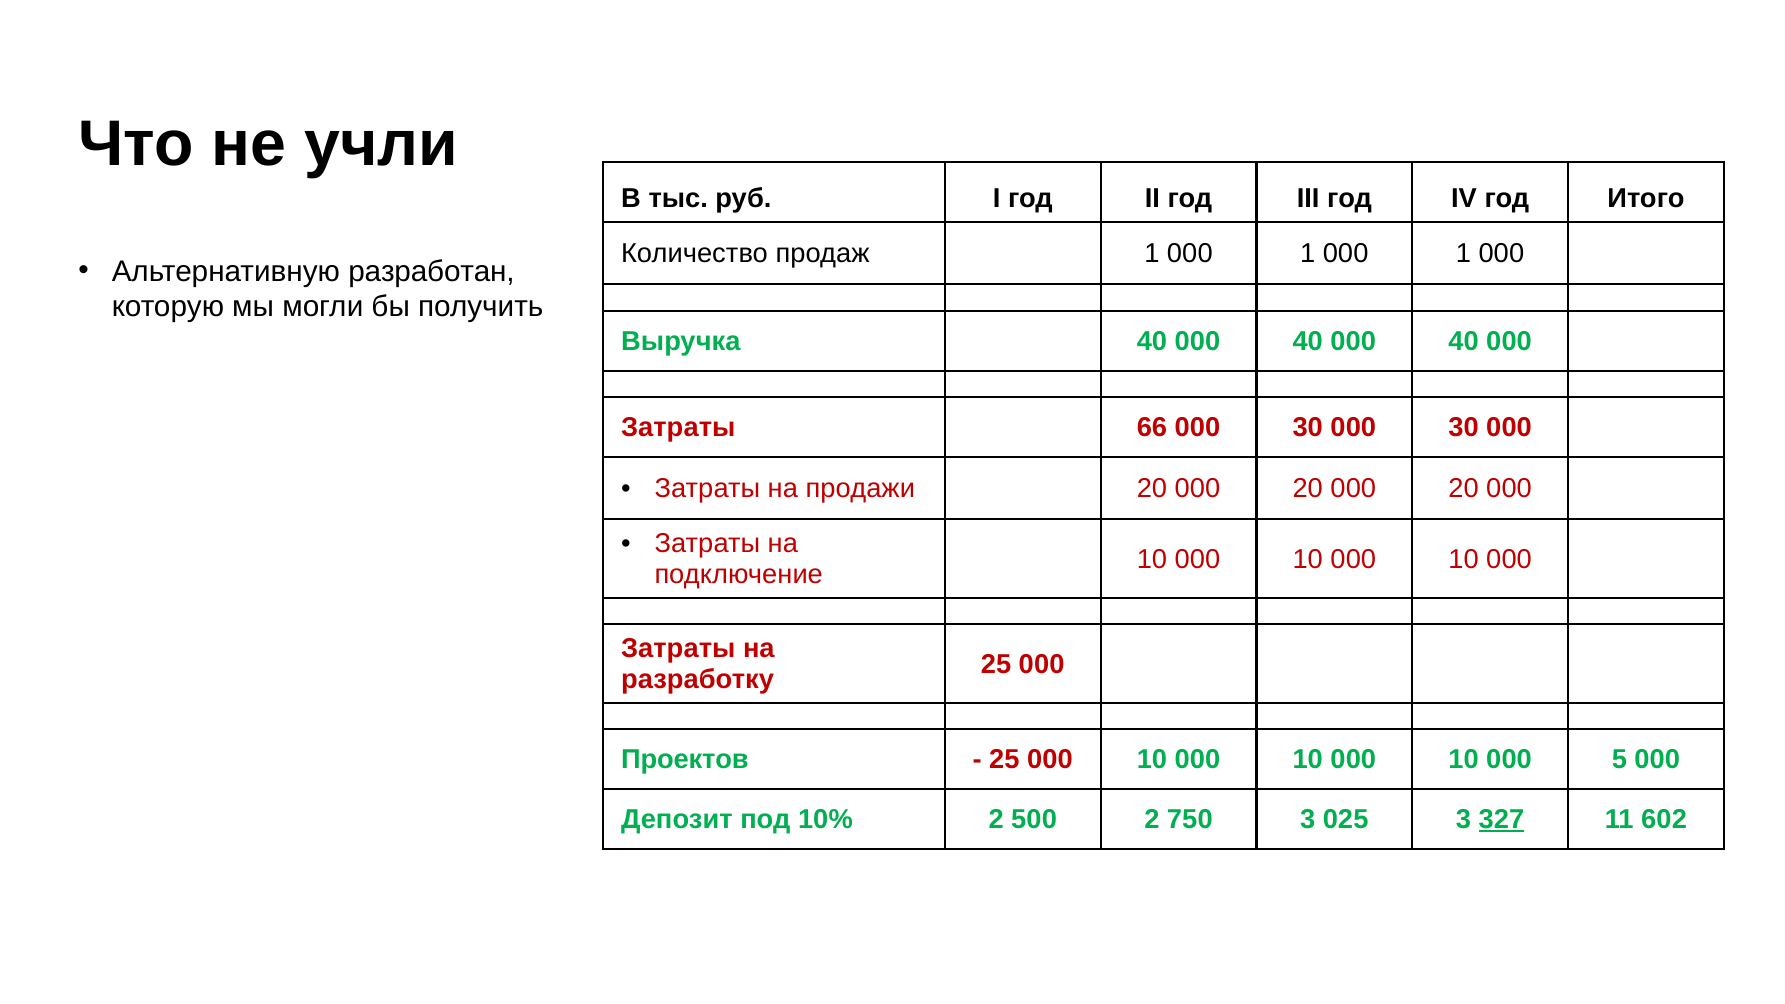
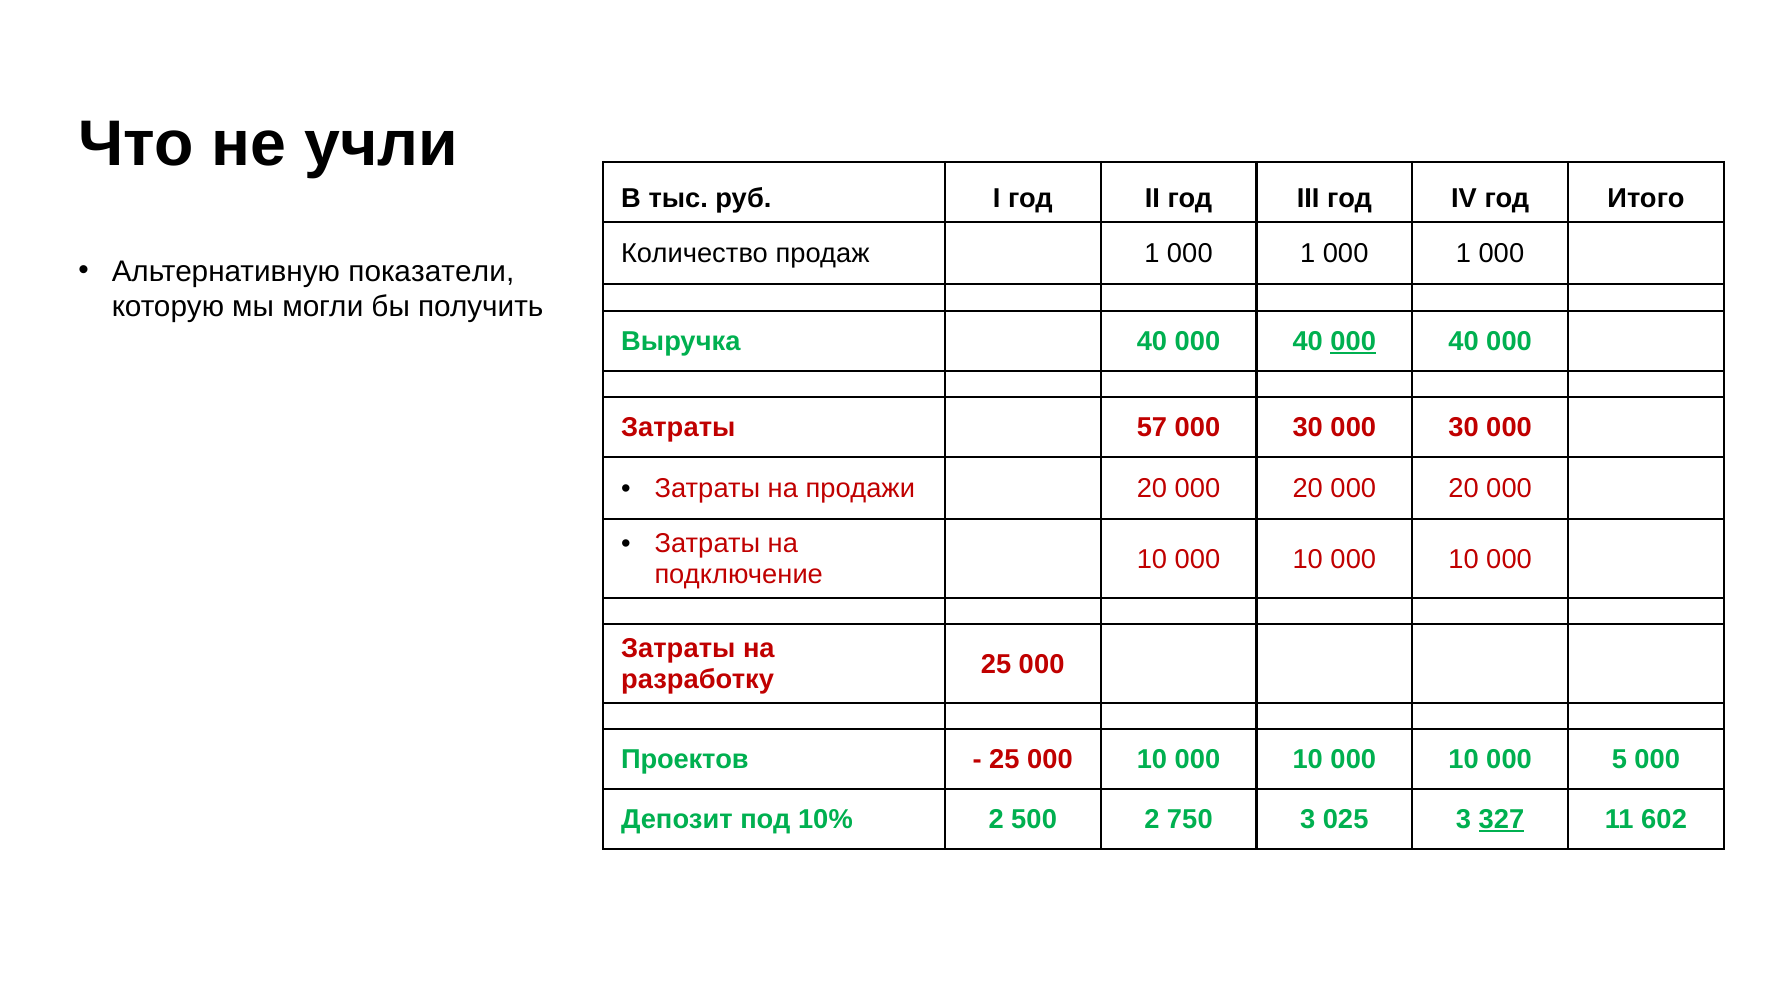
разработан: разработан -> показатели
000 at (1353, 341) underline: none -> present
66: 66 -> 57
